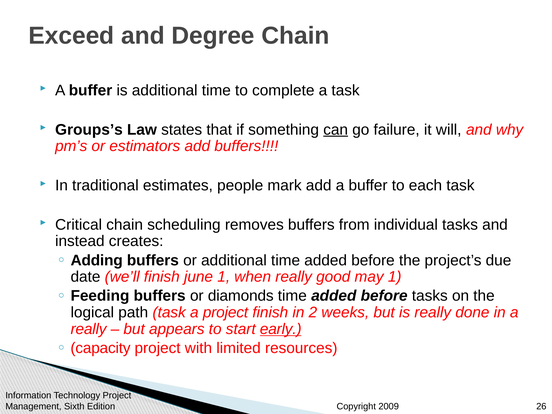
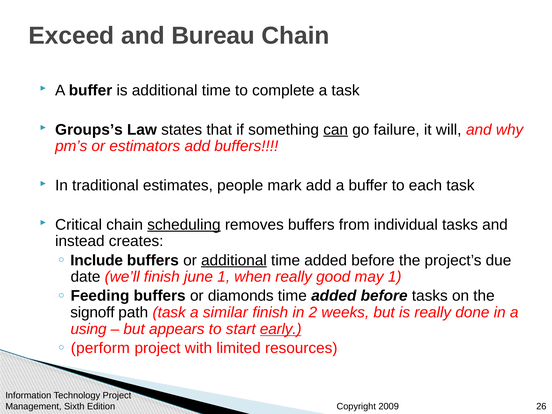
Degree: Degree -> Bureau
scheduling underline: none -> present
Adding: Adding -> Include
additional at (234, 260) underline: none -> present
logical: logical -> signoff
a project: project -> similar
really at (89, 329): really -> using
capacity: capacity -> perform
